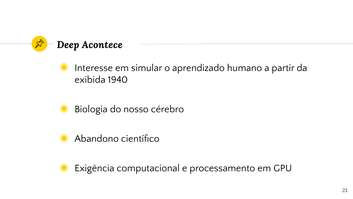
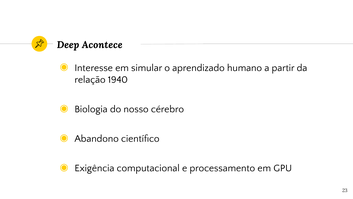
exibida: exibida -> relação
